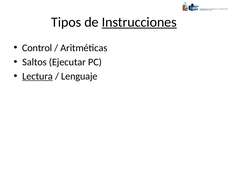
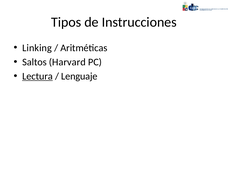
Instrucciones underline: present -> none
Control: Control -> Linking
Ejecutar: Ejecutar -> Harvard
